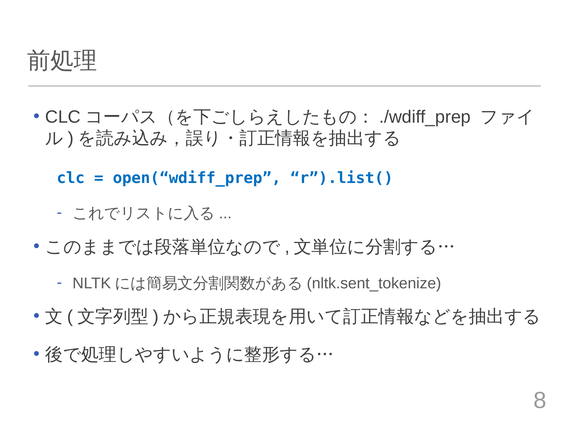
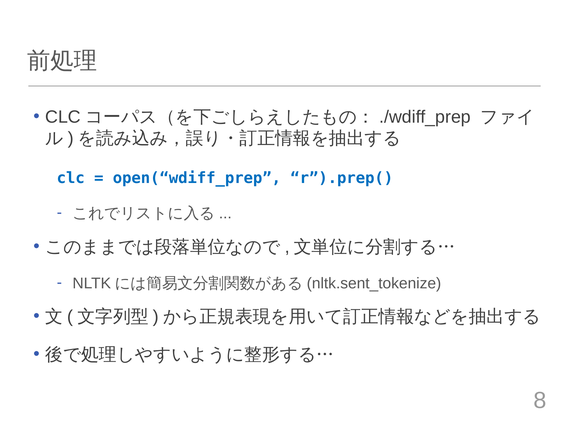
r”).list(: r”).list( -> r”).prep(
